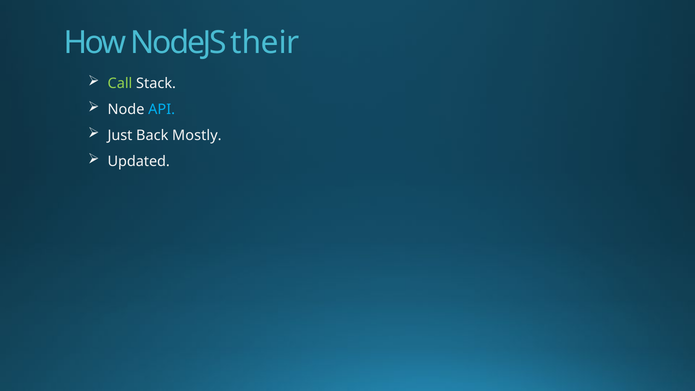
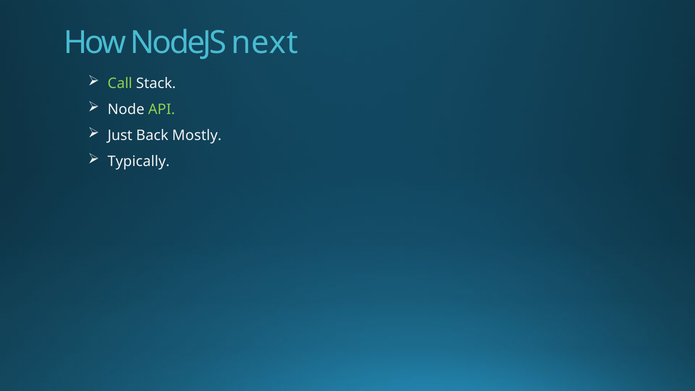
their: their -> next
API colour: light blue -> light green
Updated: Updated -> Typically
